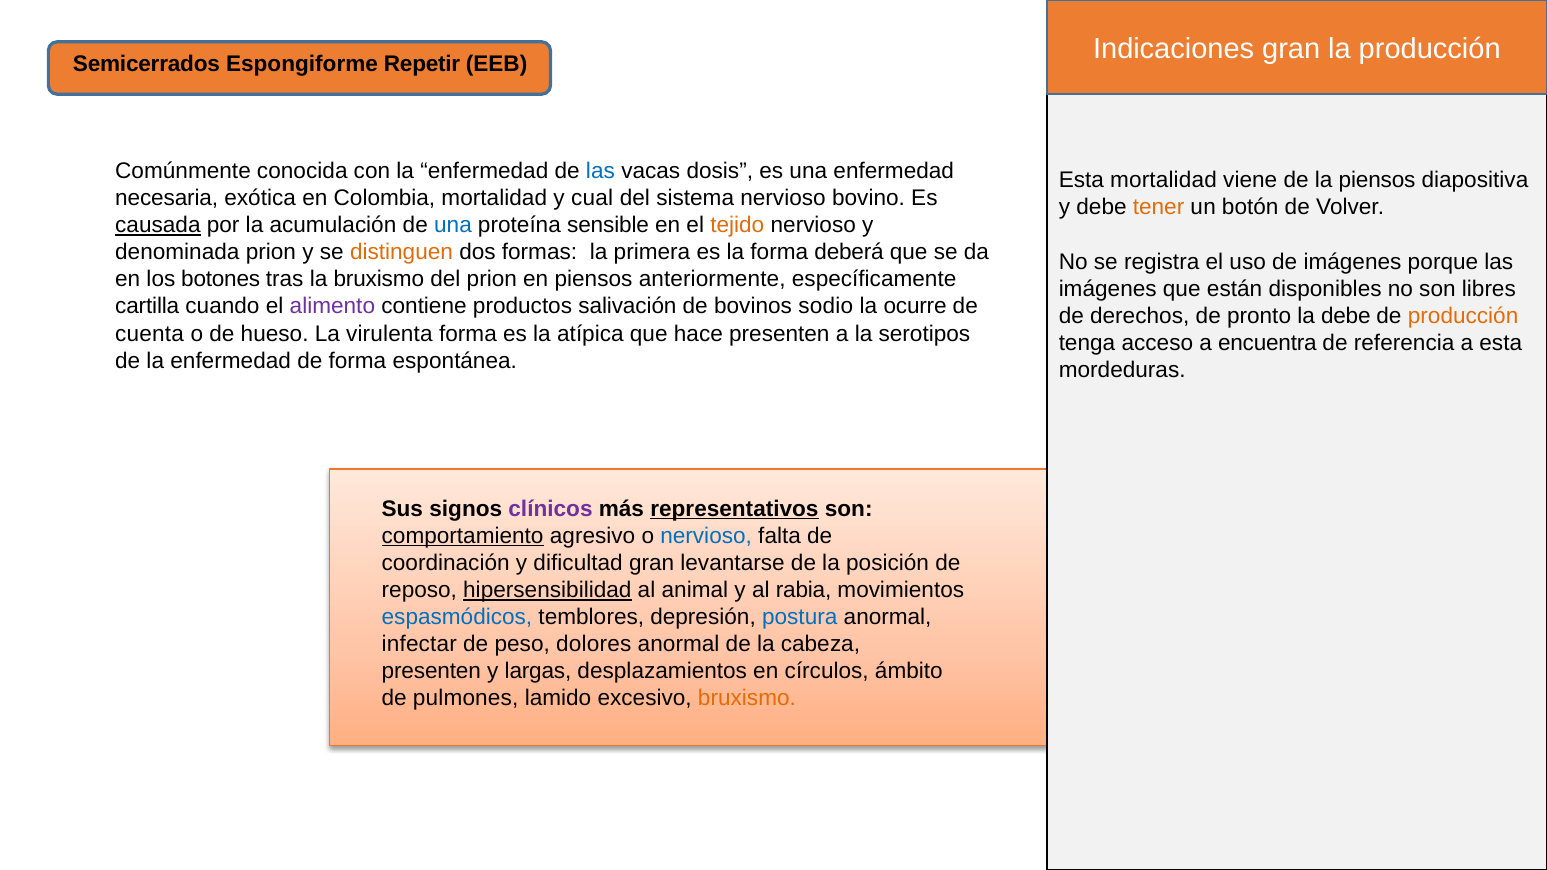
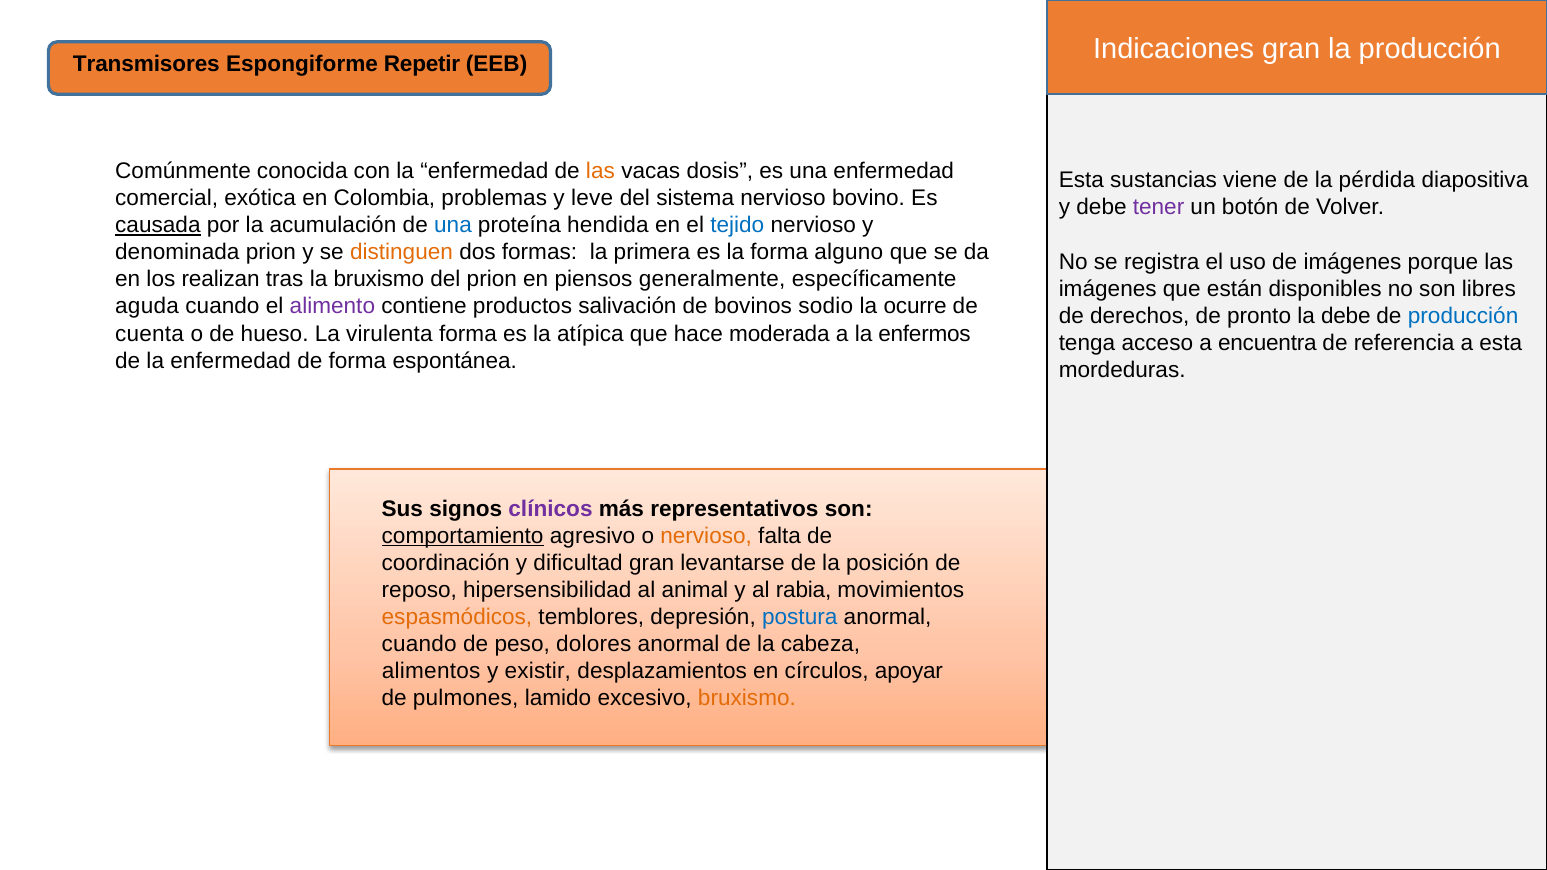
Semicerrados: Semicerrados -> Transmisores
las at (600, 171) colour: blue -> orange
Esta mortalidad: mortalidad -> sustancias
la piensos: piensos -> pérdida
necesaria: necesaria -> comercial
Colombia mortalidad: mortalidad -> problemas
cual: cual -> leve
tener colour: orange -> purple
sensible: sensible -> hendida
tejido colour: orange -> blue
deberá: deberá -> alguno
botones: botones -> realizan
anteriormente: anteriormente -> generalmente
cartilla: cartilla -> aguda
producción at (1463, 316) colour: orange -> blue
hace presenten: presenten -> moderada
serotipos: serotipos -> enfermos
representativos underline: present -> none
nervioso at (706, 536) colour: blue -> orange
hipersensibilidad underline: present -> none
espasmódicos colour: blue -> orange
infectar at (419, 644): infectar -> cuando
presenten at (431, 672): presenten -> alimentos
largas: largas -> existir
ámbito: ámbito -> apoyar
